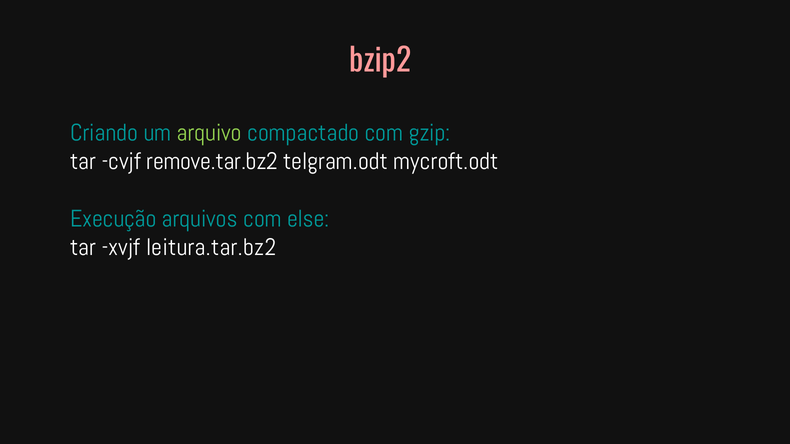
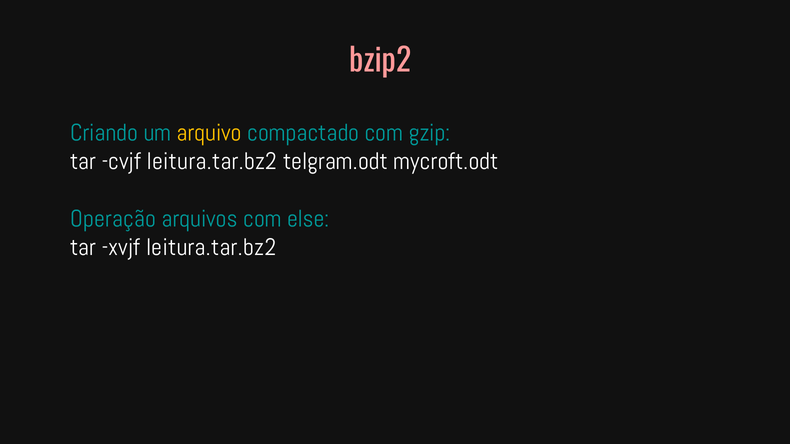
arquivo colour: light green -> yellow
cvjf remove.tar.bz2: remove.tar.bz2 -> leitura.tar.bz2
Execução: Execução -> Operação
